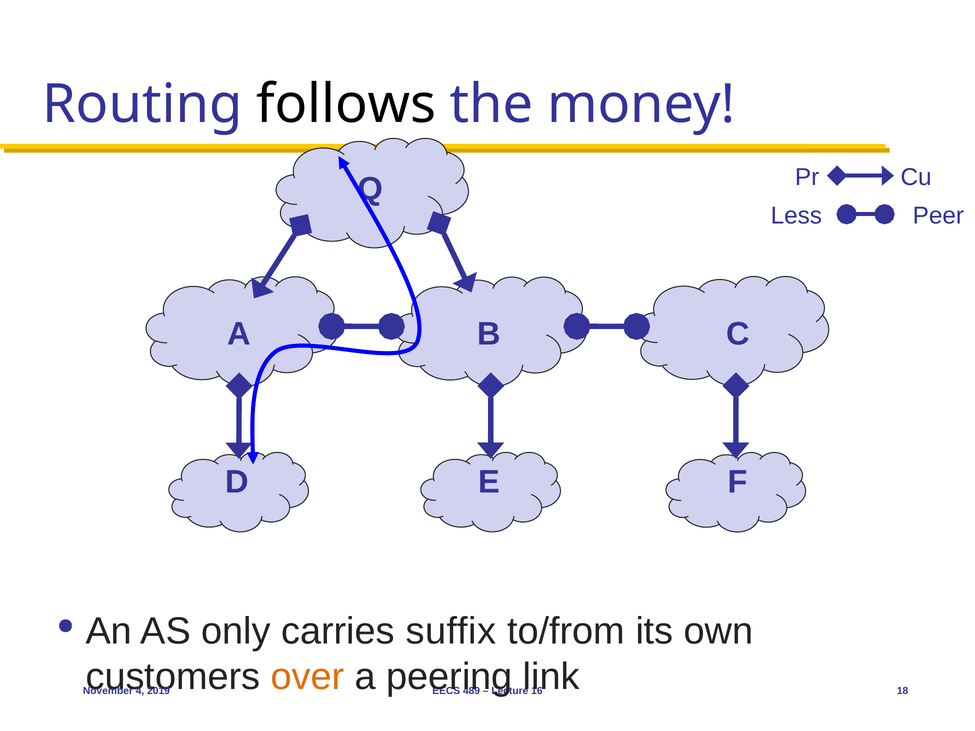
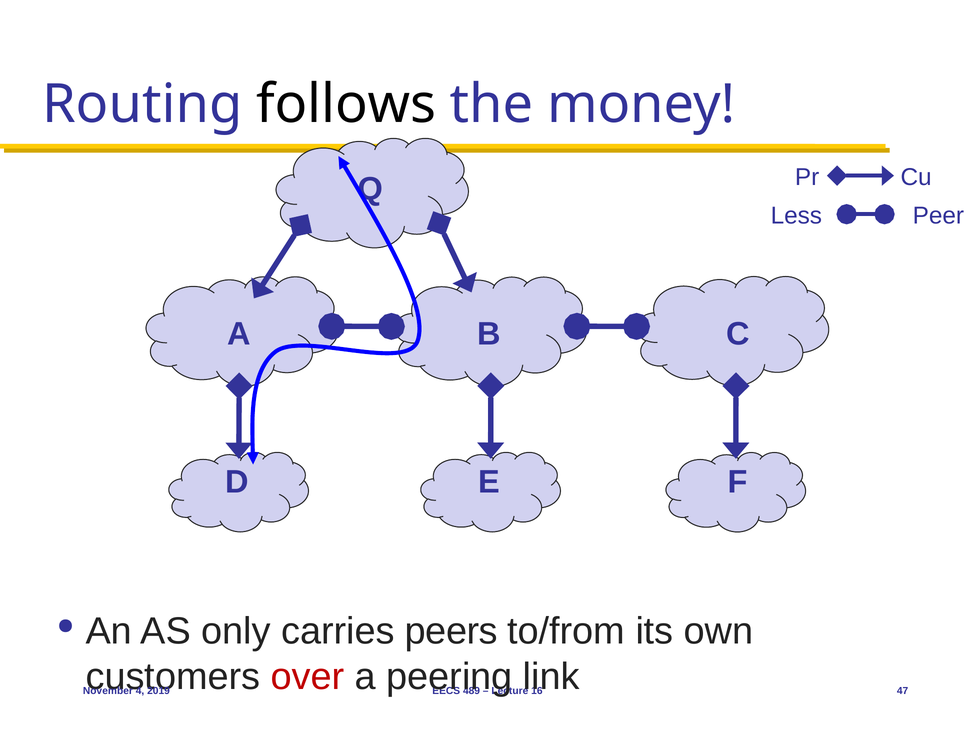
suffix: suffix -> peers
over colour: orange -> red
18: 18 -> 47
